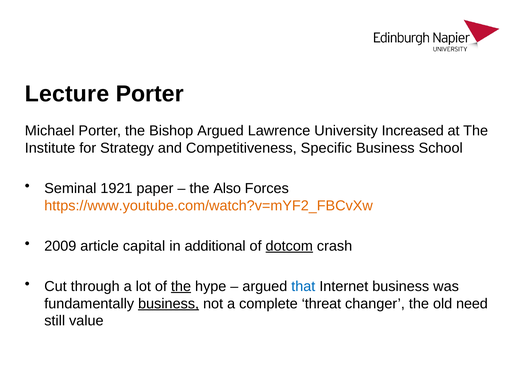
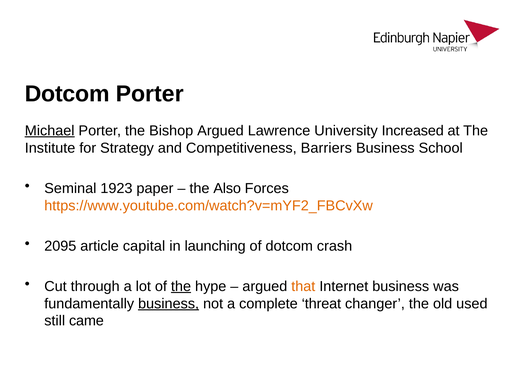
Lecture at (67, 94): Lecture -> Dotcom
Michael underline: none -> present
Specific: Specific -> Barriers
1921: 1921 -> 1923
2009: 2009 -> 2095
additional: additional -> launching
dotcom at (289, 246) underline: present -> none
that colour: blue -> orange
need: need -> used
value: value -> came
